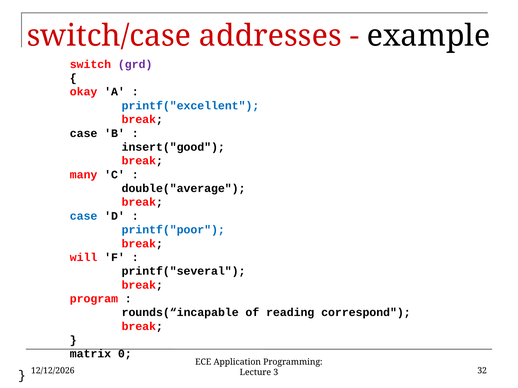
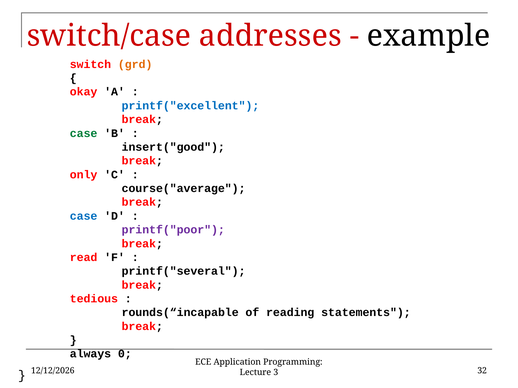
grd colour: purple -> orange
case at (84, 133) colour: black -> green
many: many -> only
double("average: double("average -> course("average
printf("poor colour: blue -> purple
will: will -> read
program: program -> tedious
correspond: correspond -> statements
matrix: matrix -> always
